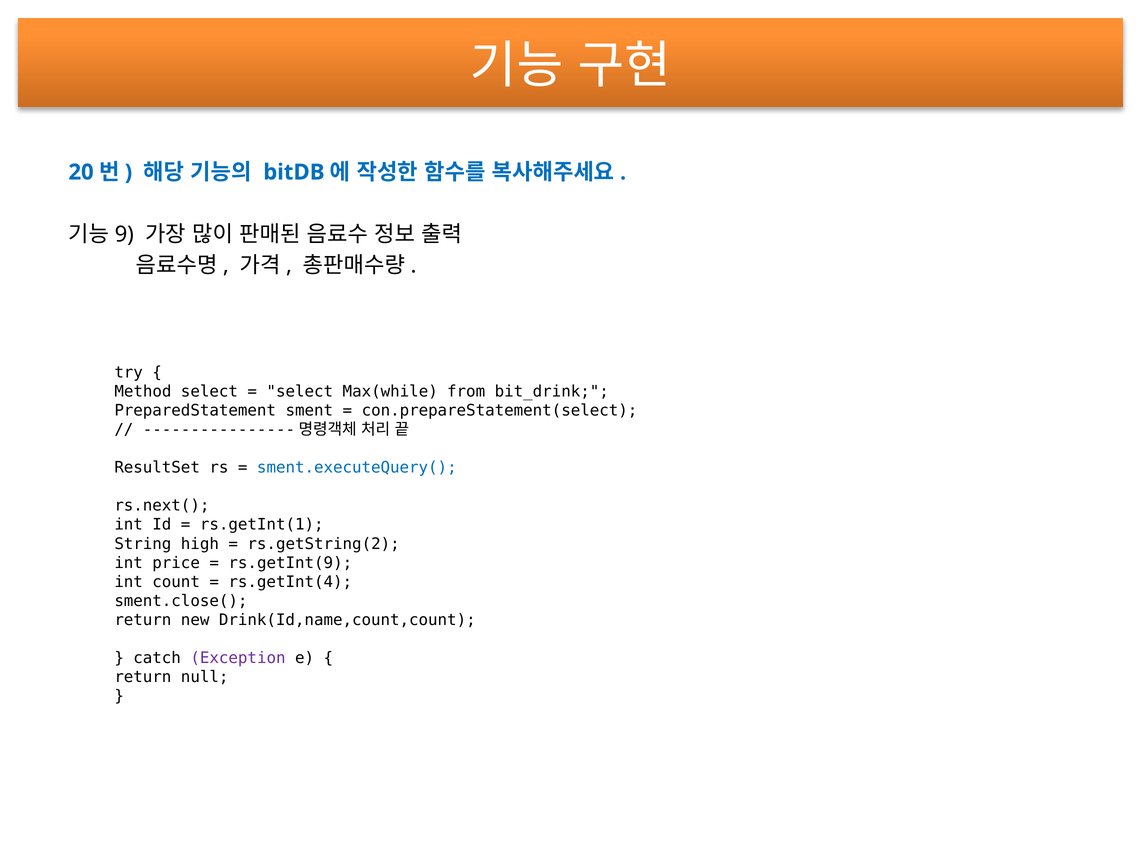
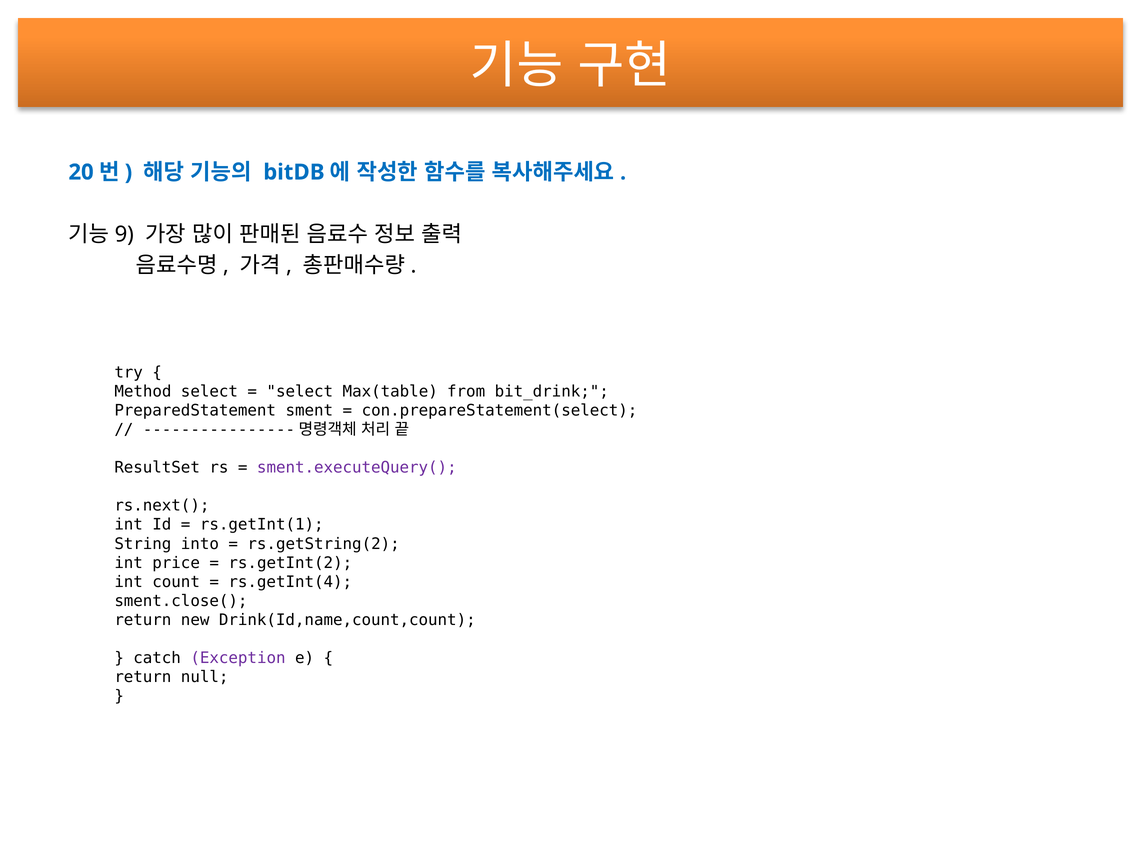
Max(while: Max(while -> Max(table
sment.executeQuery( colour: blue -> purple
high: high -> into
rs.getInt(9: rs.getInt(9 -> rs.getInt(2
